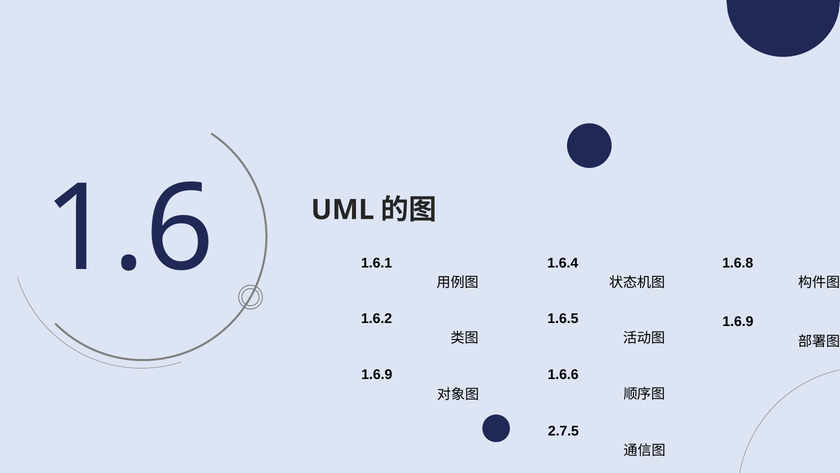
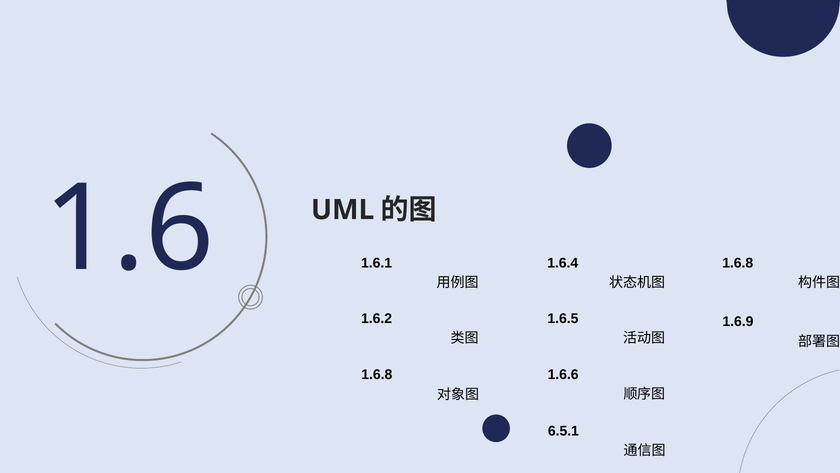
1.6.9 at (377, 374): 1.6.9 -> 1.6.8
2.7.5: 2.7.5 -> 6.5.1
